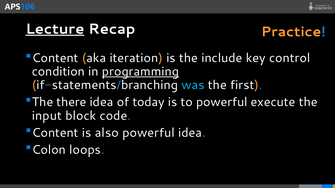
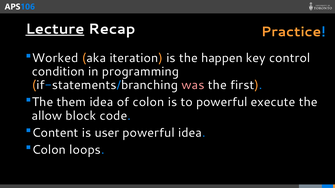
Content at (55, 58): Content -> Worked
include: include -> happen
programming underline: present -> none
was colour: light blue -> pink
there: there -> them
of today: today -> colon
input: input -> allow
also: also -> user
